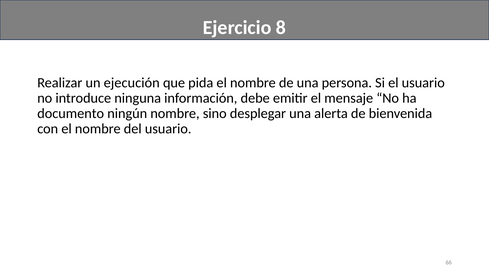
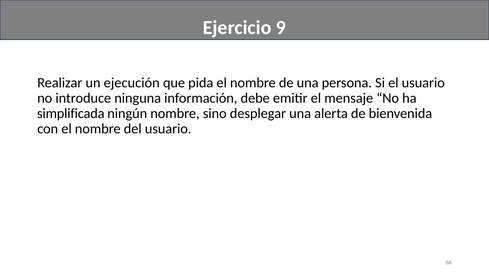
8: 8 -> 9
documento: documento -> simplificada
